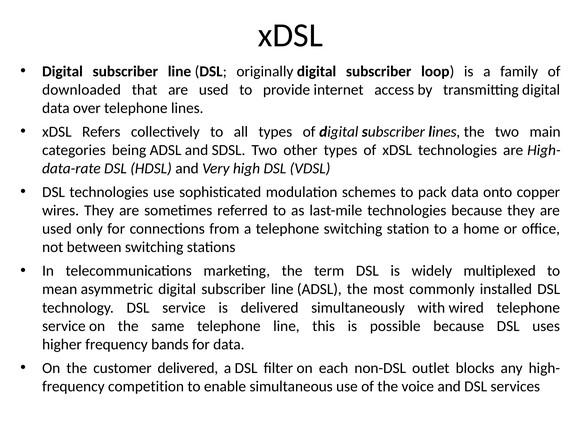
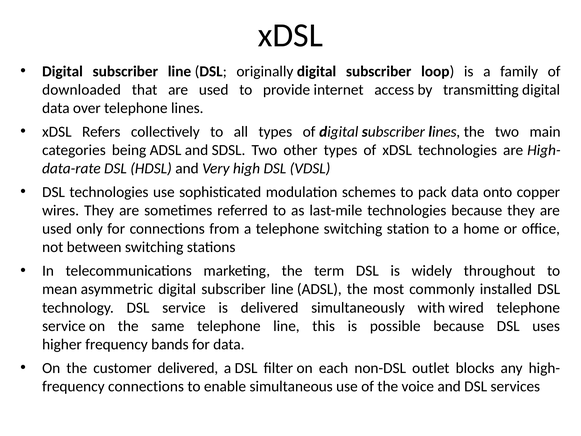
multiplexed: multiplexed -> throughout
frequency competition: competition -> connections
